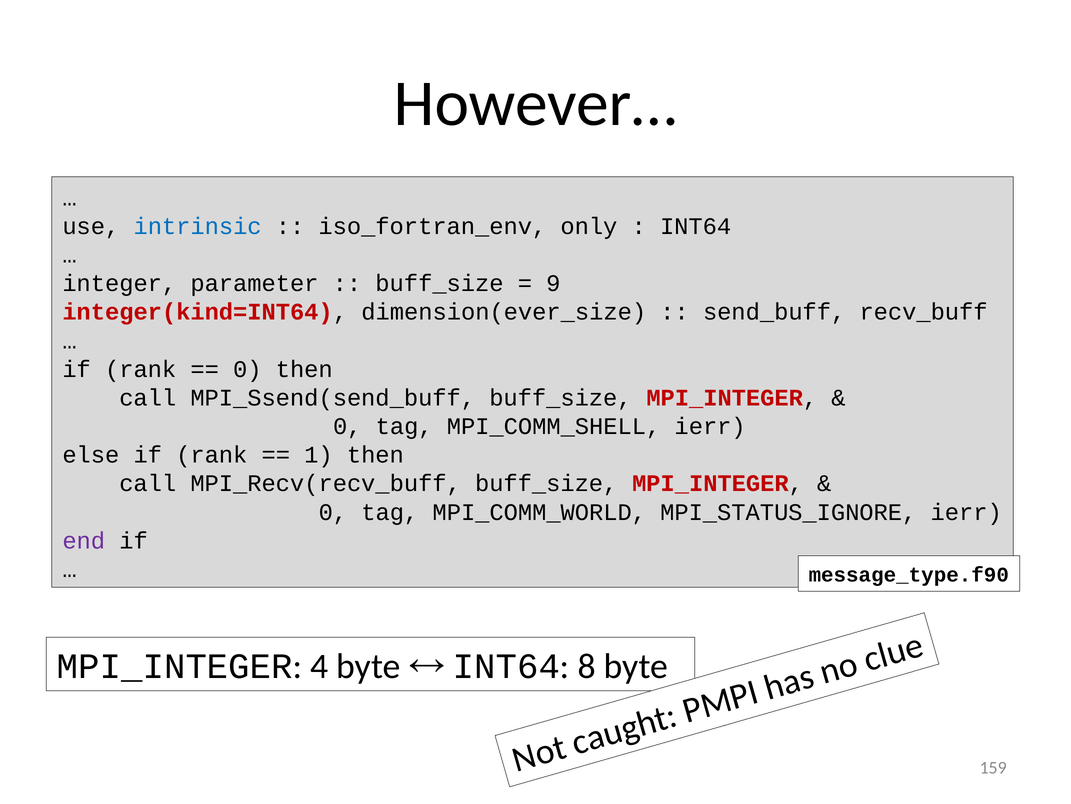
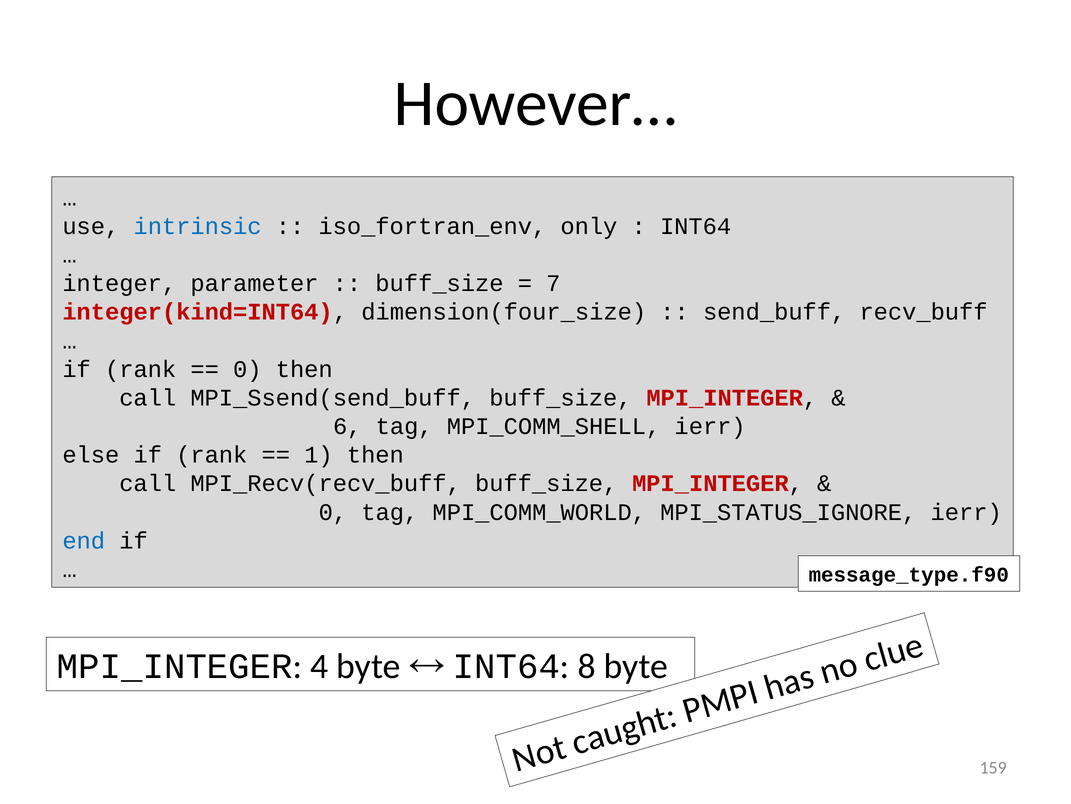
9: 9 -> 7
dimension(ever_size: dimension(ever_size -> dimension(four_size
0 at (347, 426): 0 -> 6
end colour: purple -> blue
